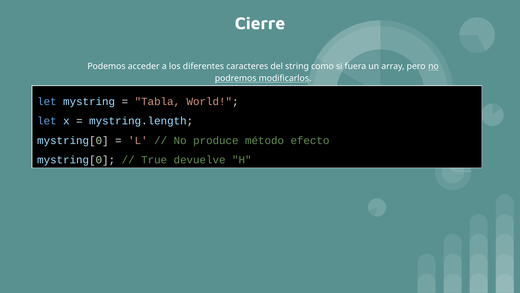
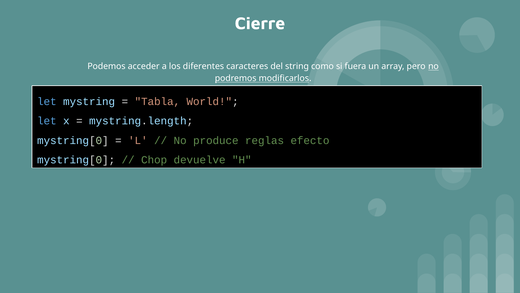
método: método -> reglas
True: True -> Chop
